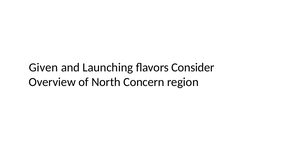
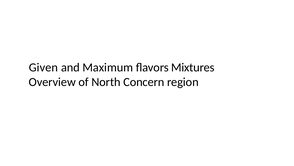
Launching: Launching -> Maximum
Consider: Consider -> Mixtures
